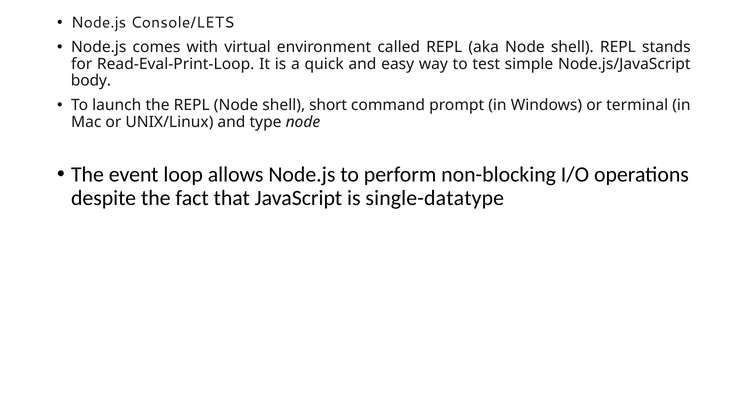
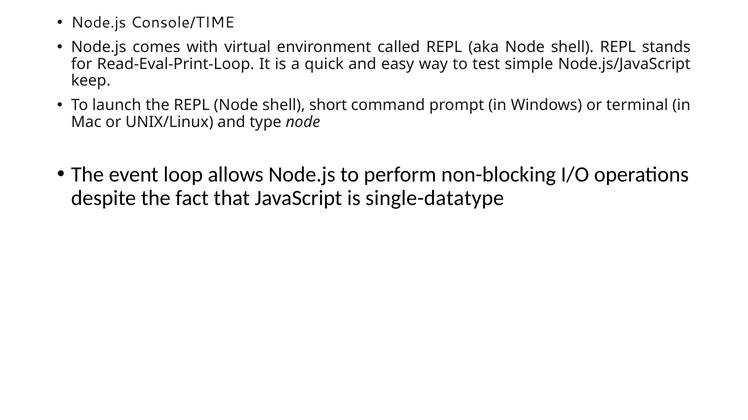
Console/LETS: Console/LETS -> Console/TIME
body: body -> keep
